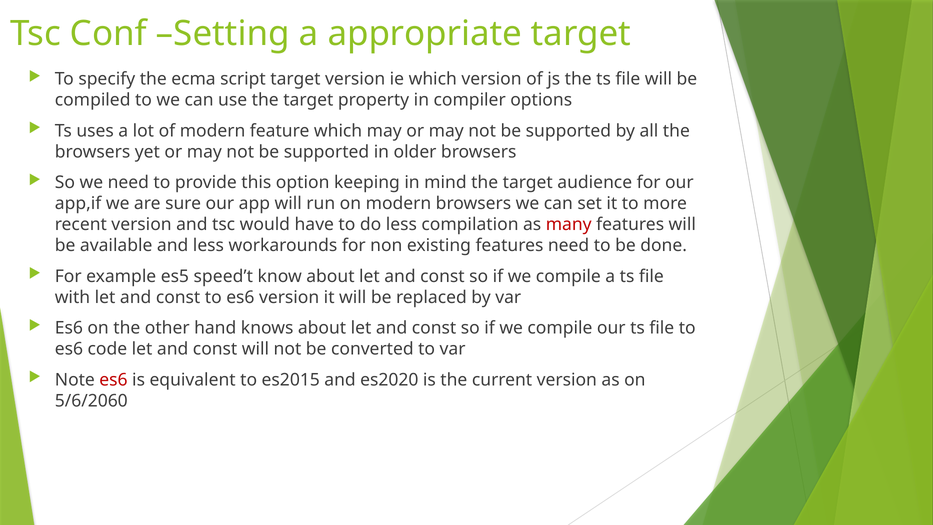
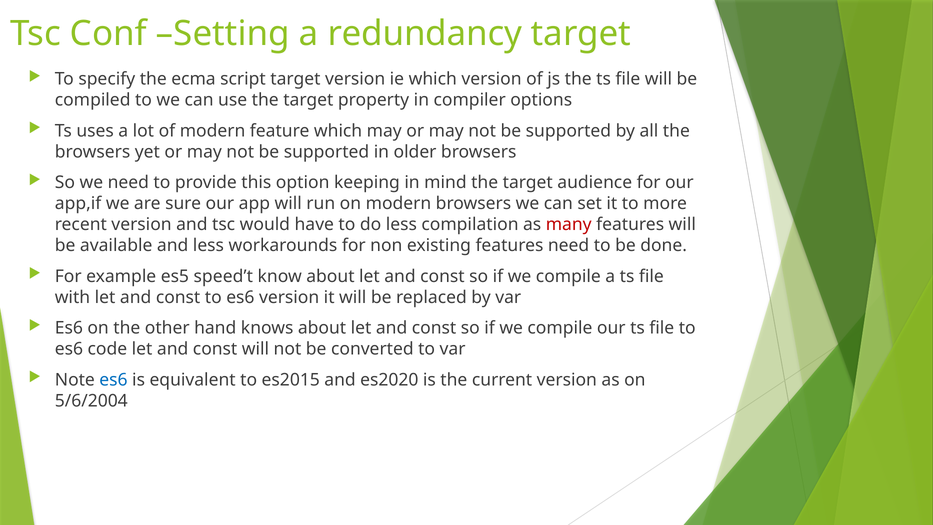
appropriate: appropriate -> redundancy
es6 at (113, 380) colour: red -> blue
5/6/2060: 5/6/2060 -> 5/6/2004
